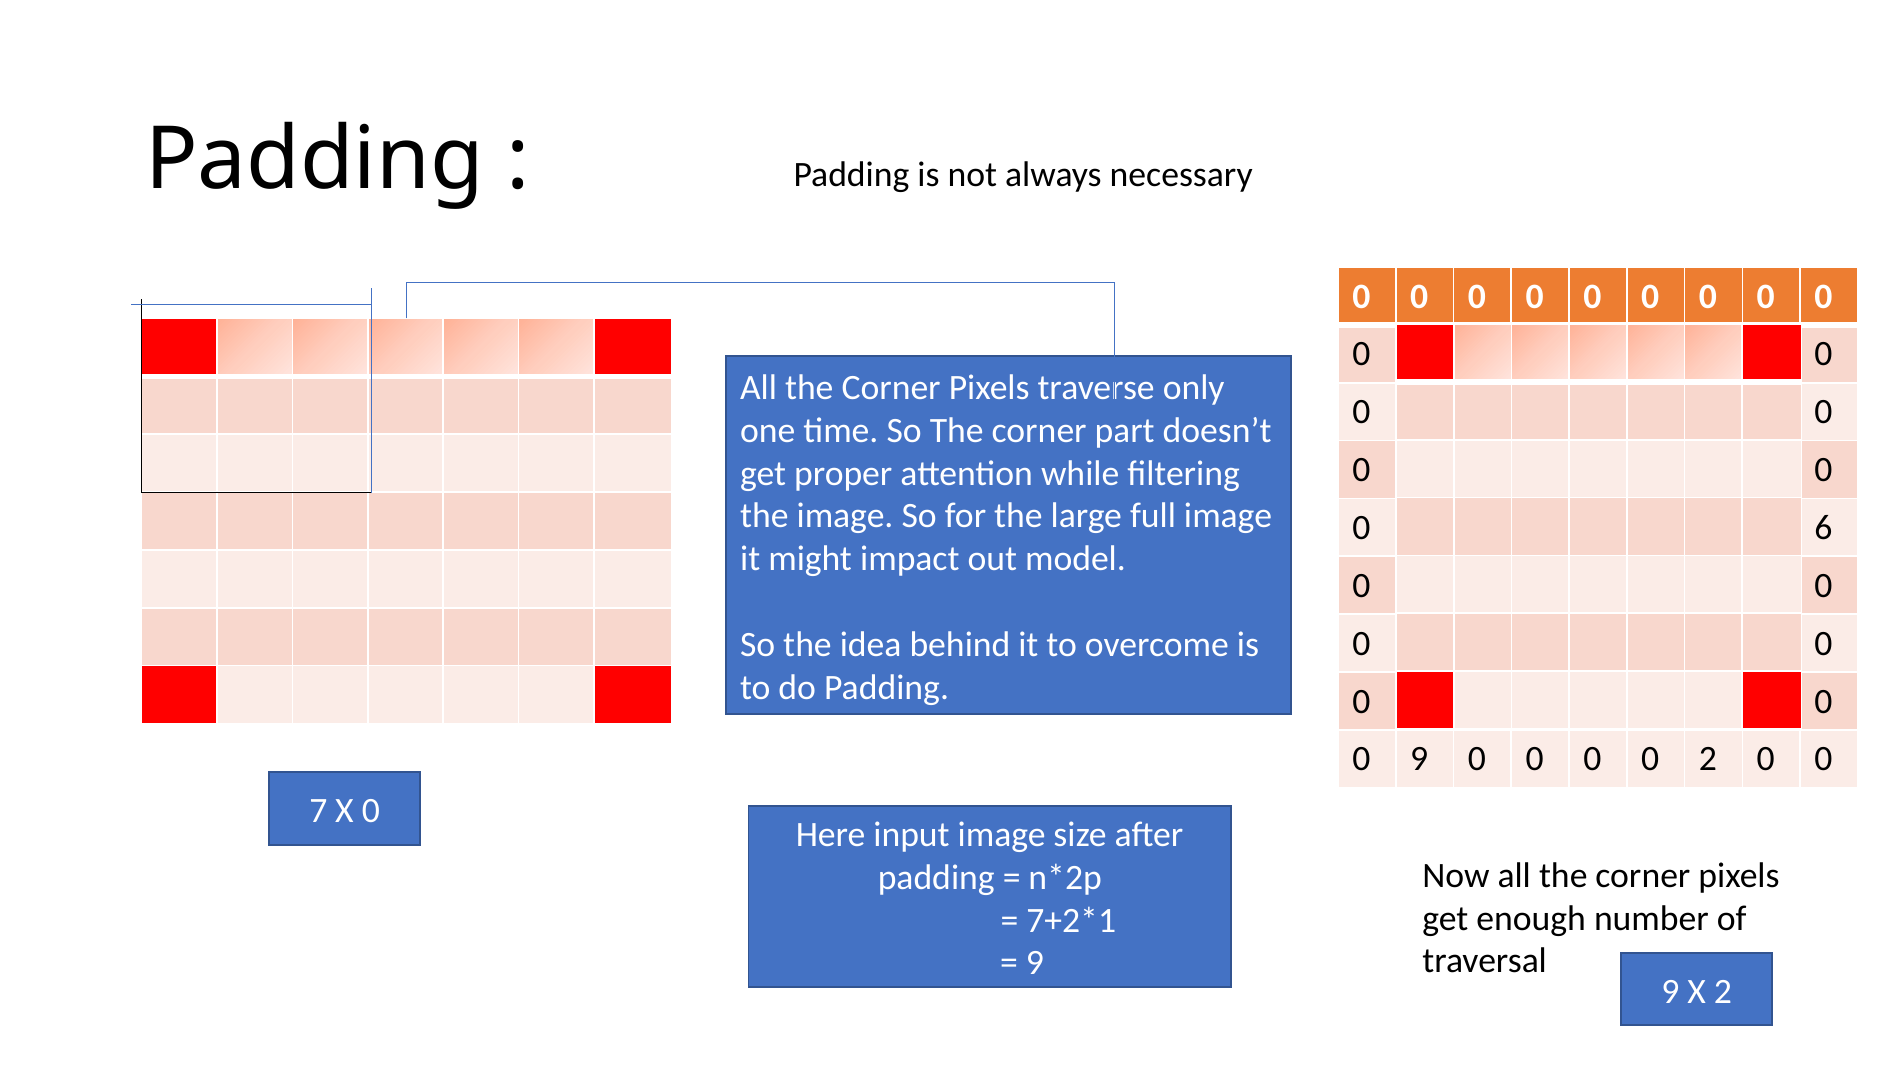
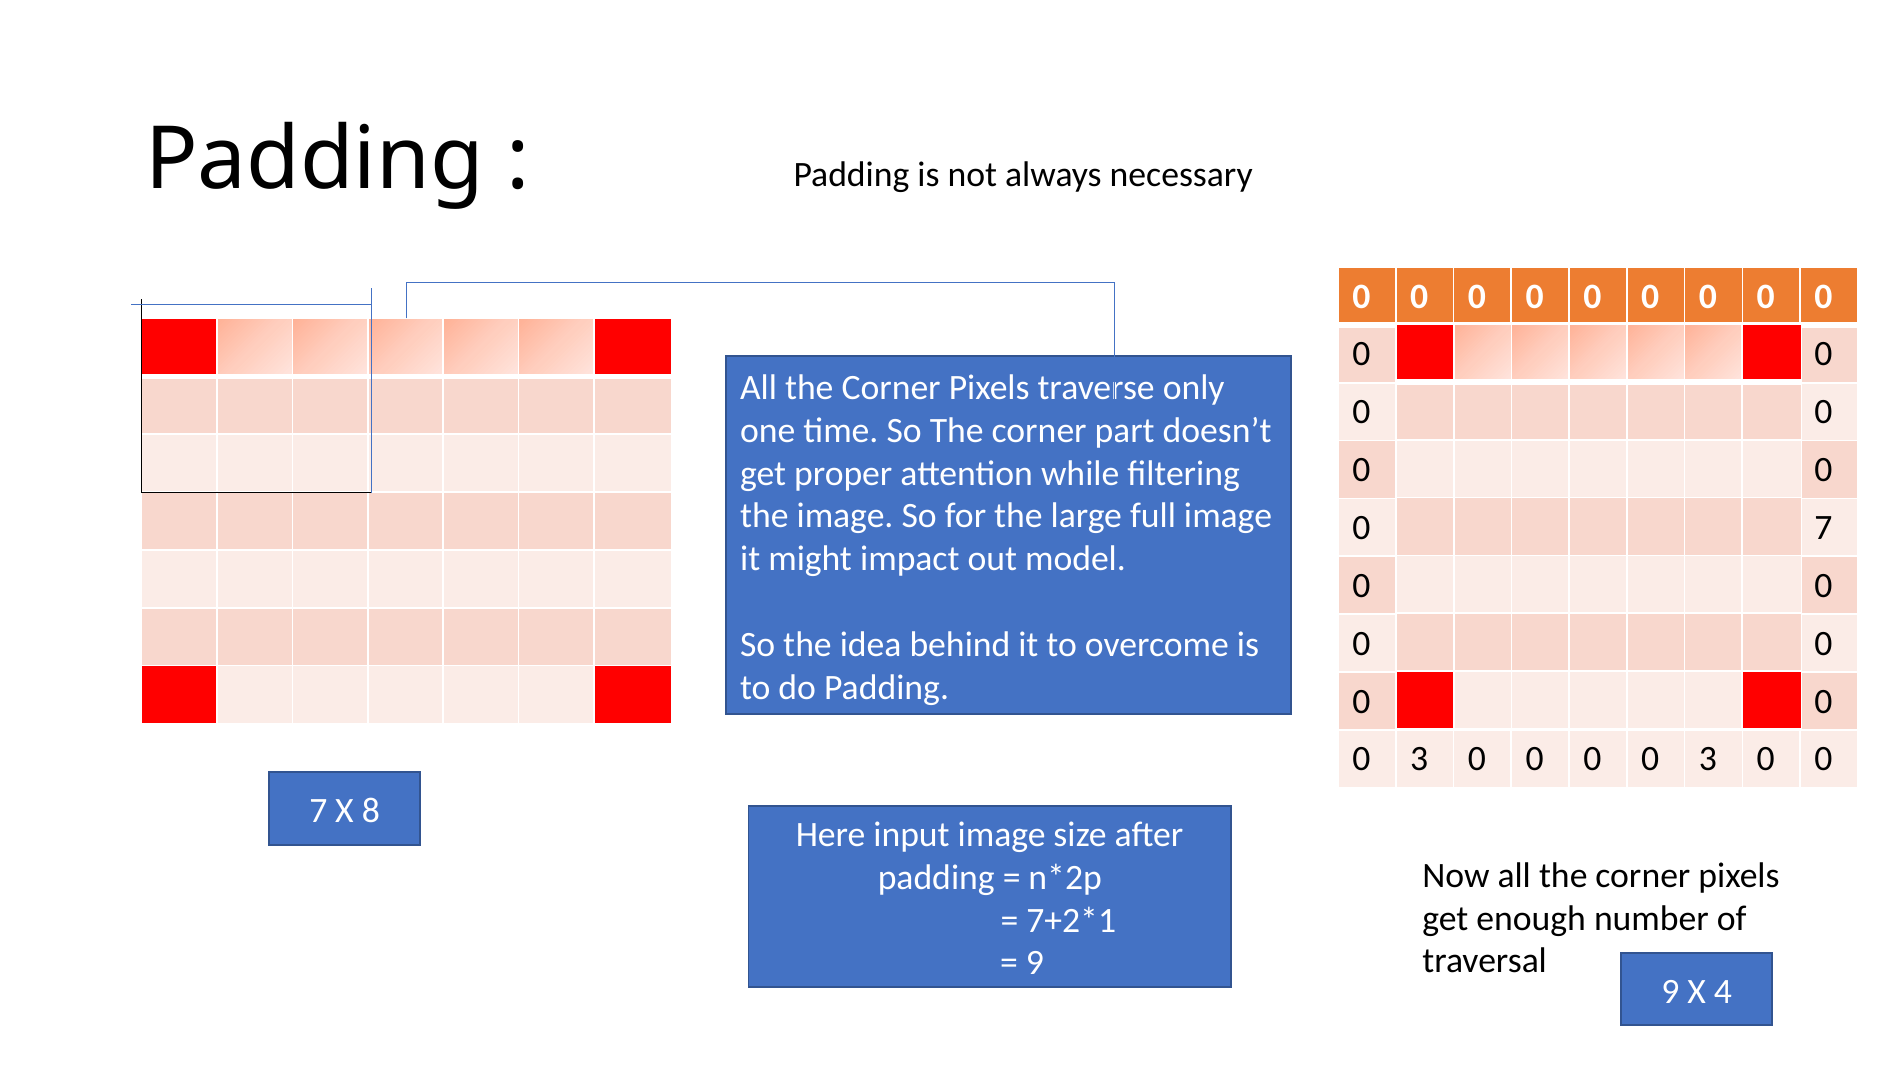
0 6: 6 -> 7
9 at (1419, 759): 9 -> 3
2 at (1708, 759): 2 -> 3
X 0: 0 -> 8
X 2: 2 -> 4
